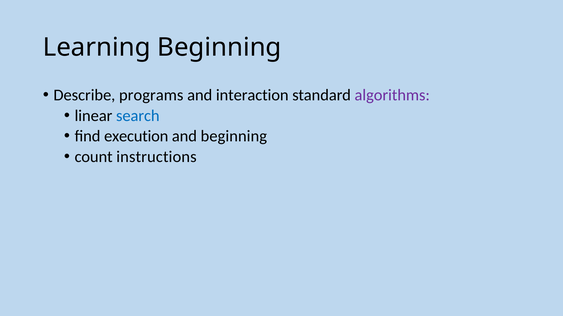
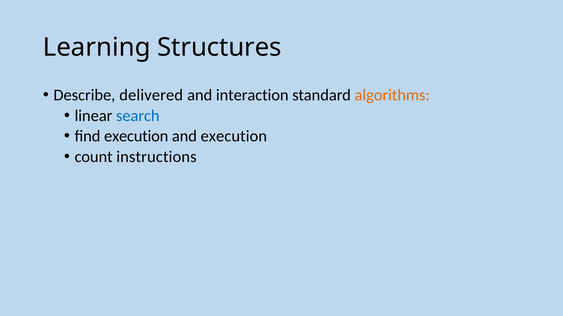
Learning Beginning: Beginning -> Structures
programs: programs -> delivered
algorithms colour: purple -> orange
and beginning: beginning -> execution
